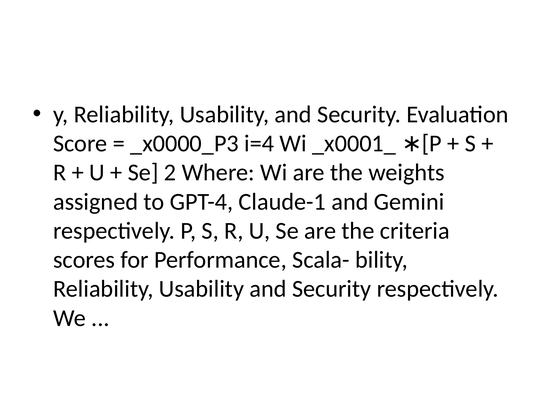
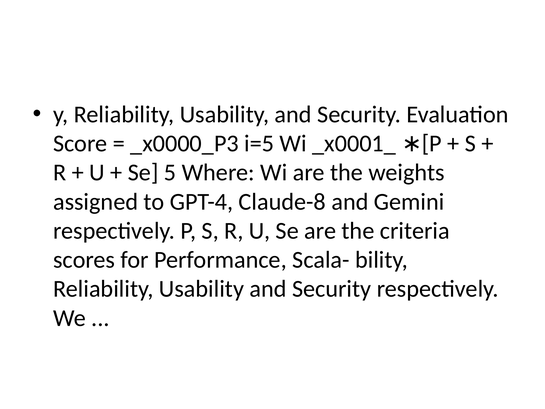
i=4: i=4 -> i=5
2: 2 -> 5
Claude-1: Claude-1 -> Claude-8
